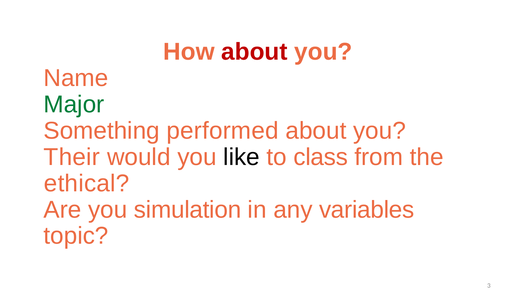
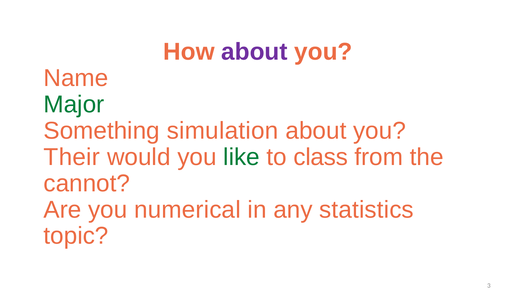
about at (254, 52) colour: red -> purple
performed: performed -> simulation
like colour: black -> green
ethical: ethical -> cannot
simulation: simulation -> numerical
variables: variables -> statistics
